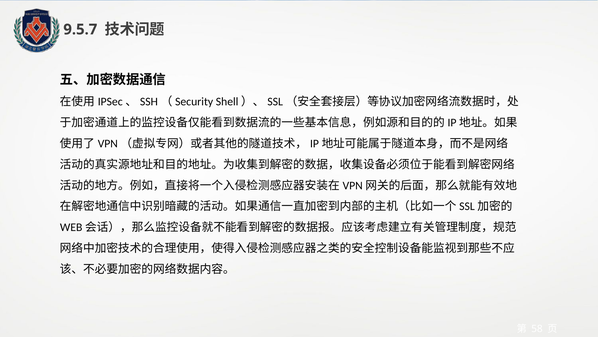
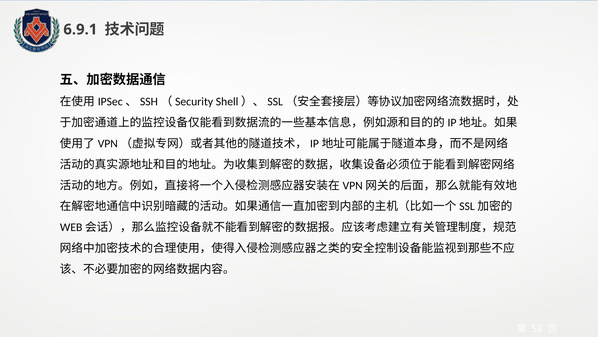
9.5.7: 9.5.7 -> 6.9.1
